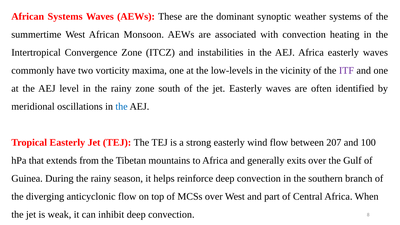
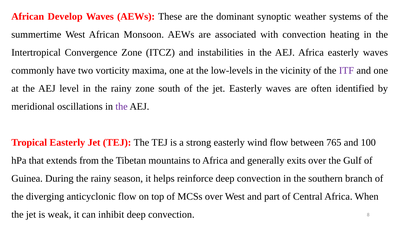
African Systems: Systems -> Develop
the at (122, 106) colour: blue -> purple
207: 207 -> 765
